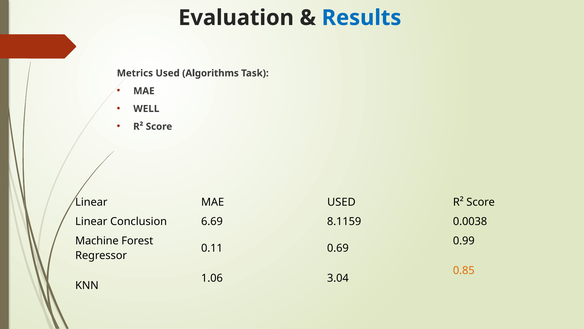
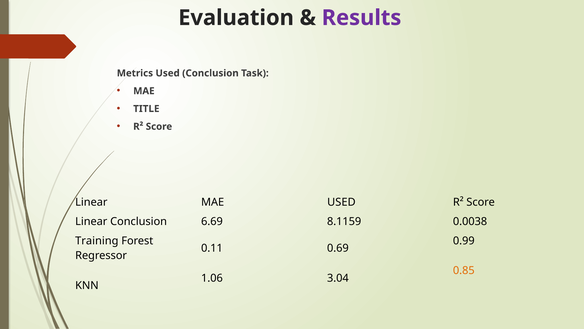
Results colour: blue -> purple
Used Algorithms: Algorithms -> Conclusion
WELL: WELL -> TITLE
Machine: Machine -> Training
